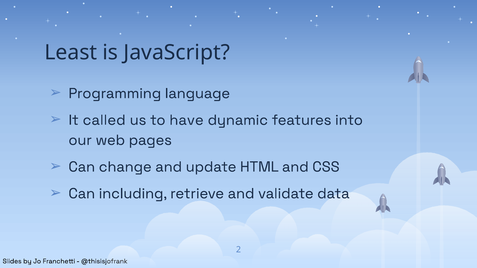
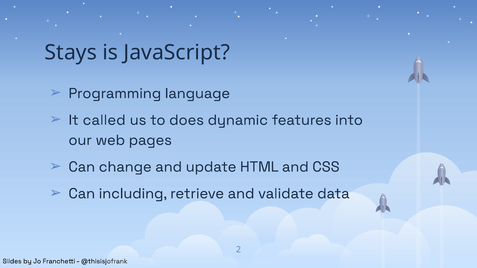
Least: Least -> Stays
have: have -> does
